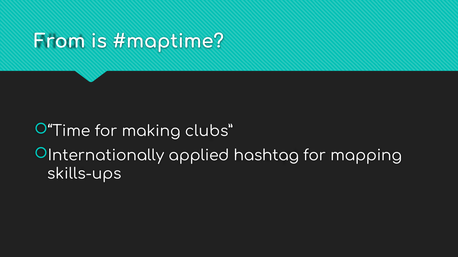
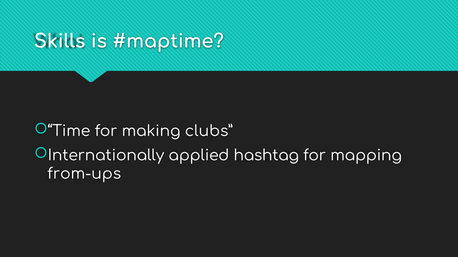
From: From -> Skills
skills-ups: skills-ups -> from-ups
